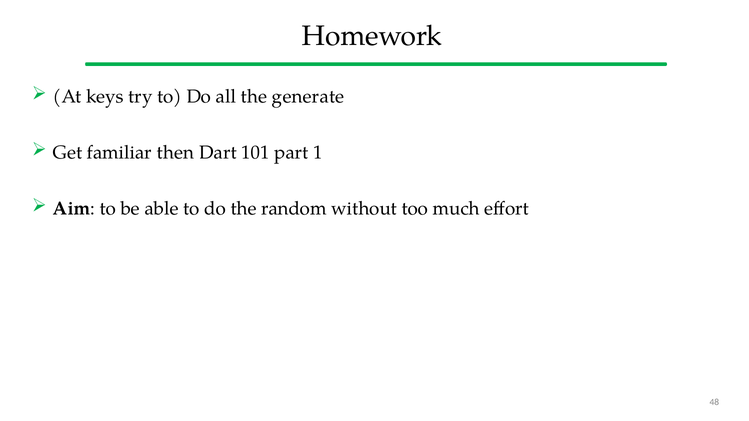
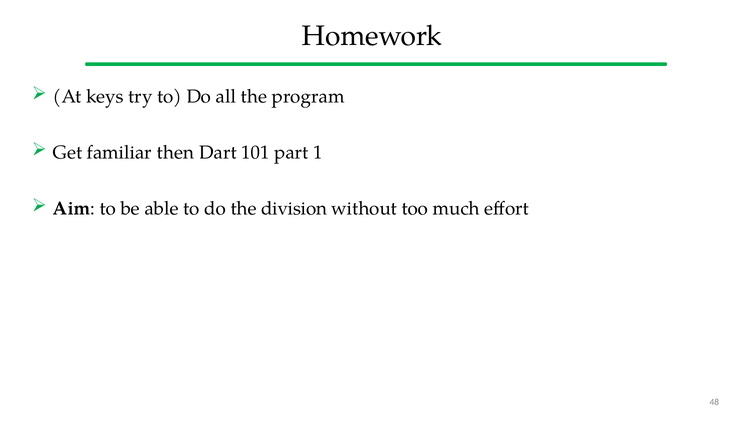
generate: generate -> program
random: random -> division
